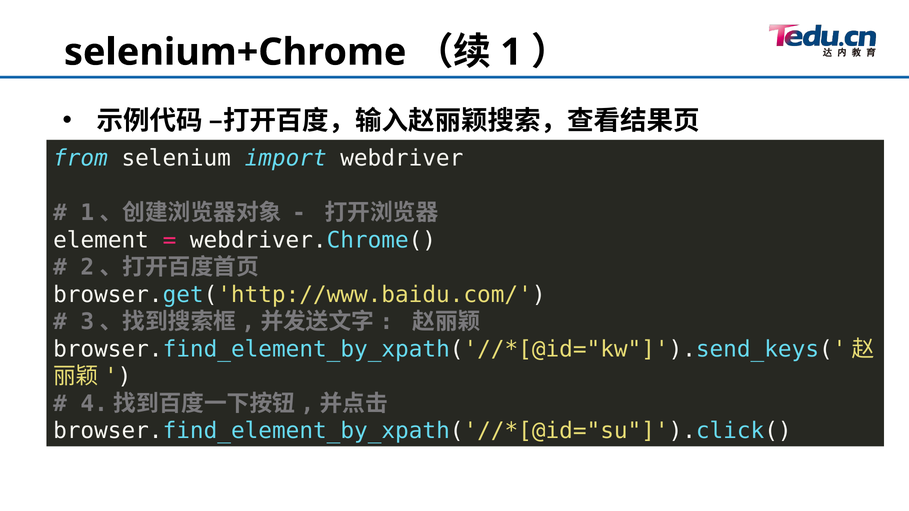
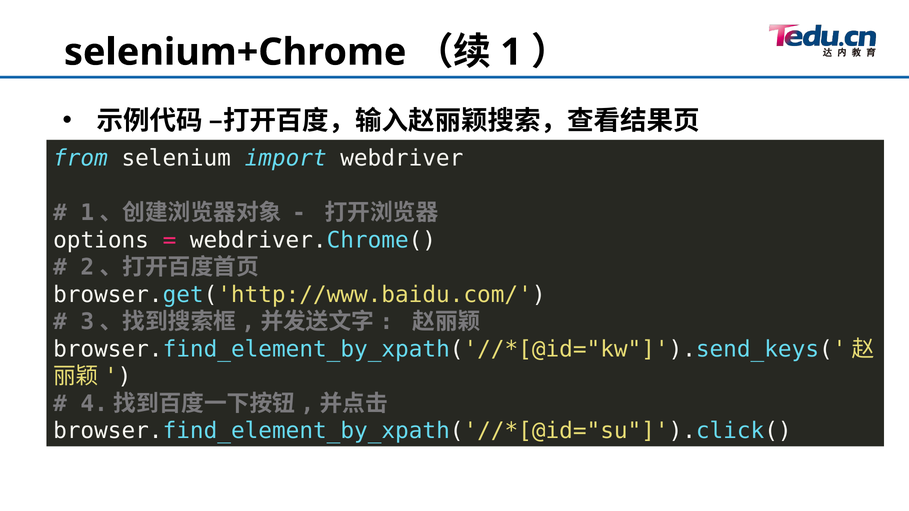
element: element -> options
